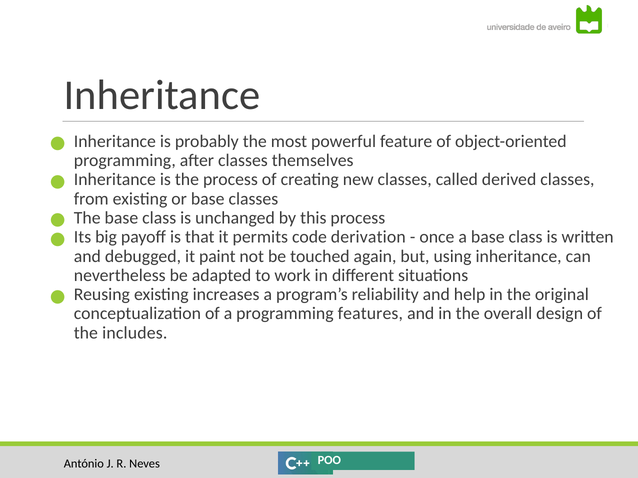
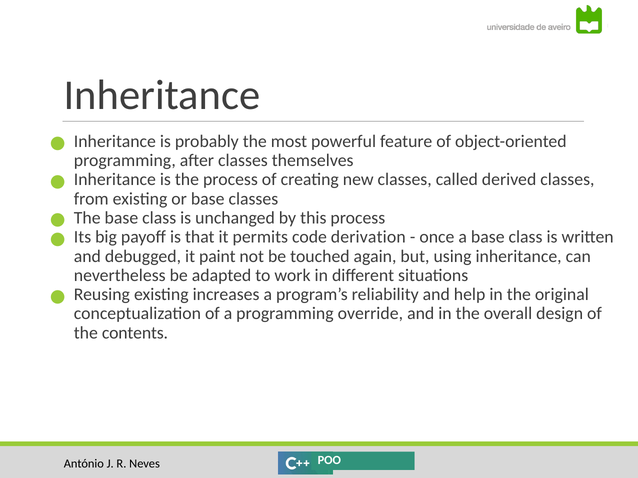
features: features -> override
includes: includes -> contents
